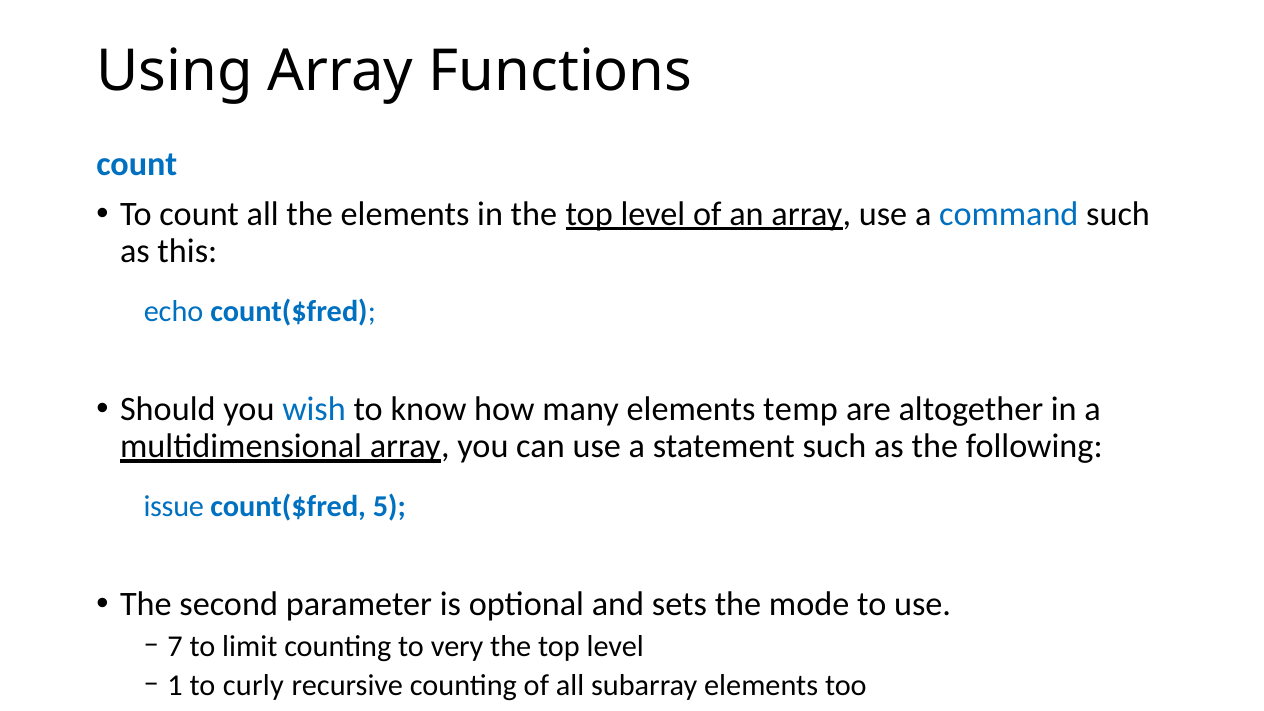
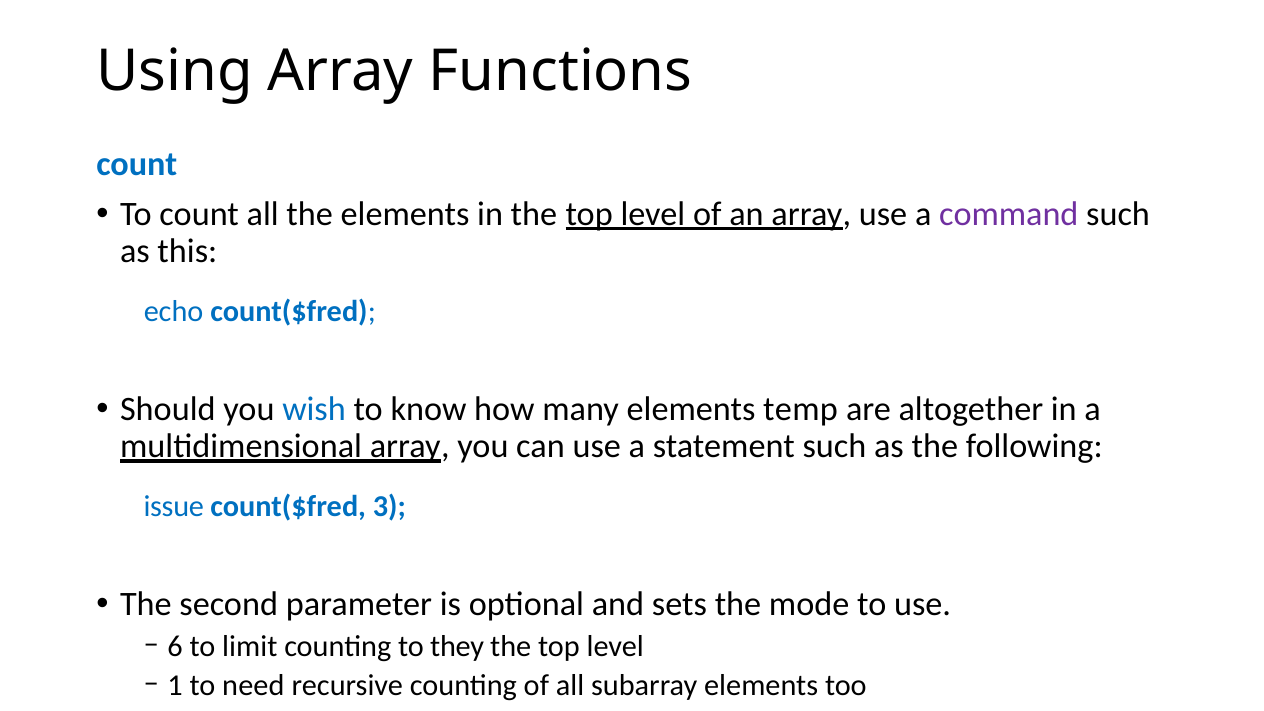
command colour: blue -> purple
5: 5 -> 3
7: 7 -> 6
very: very -> they
curly: curly -> need
